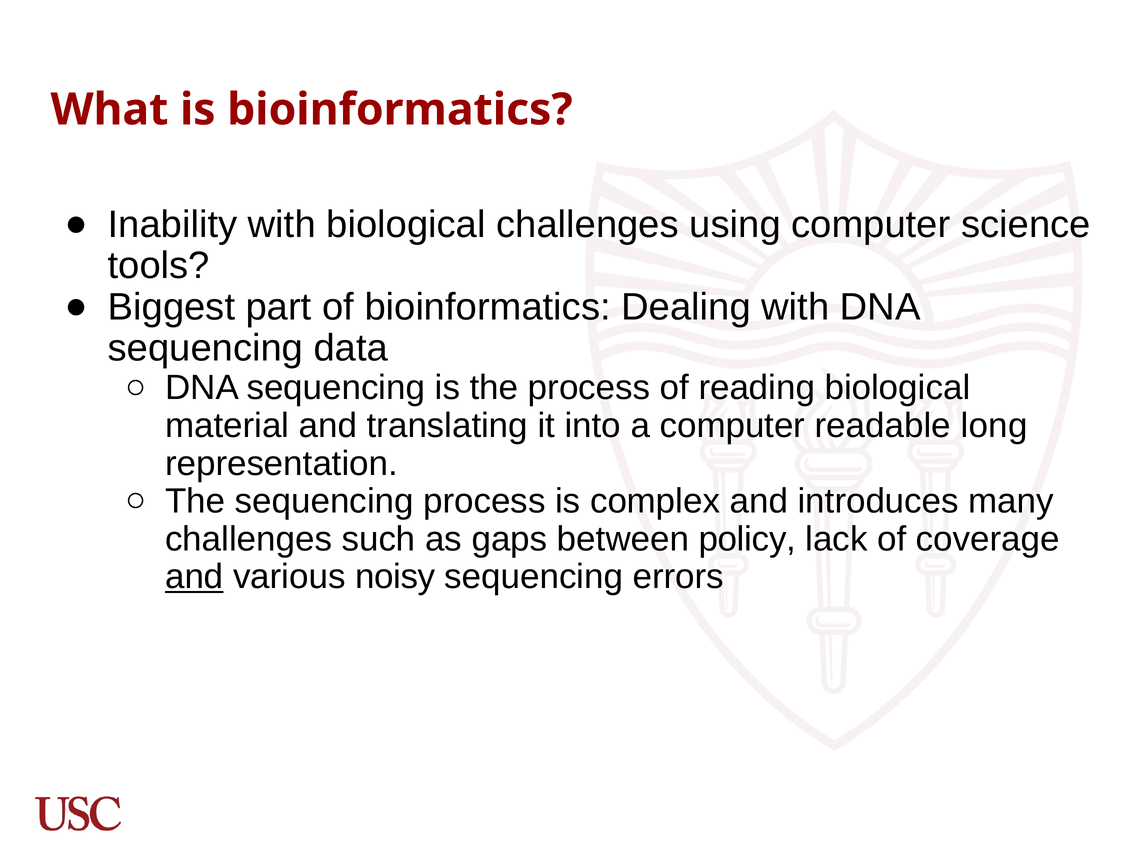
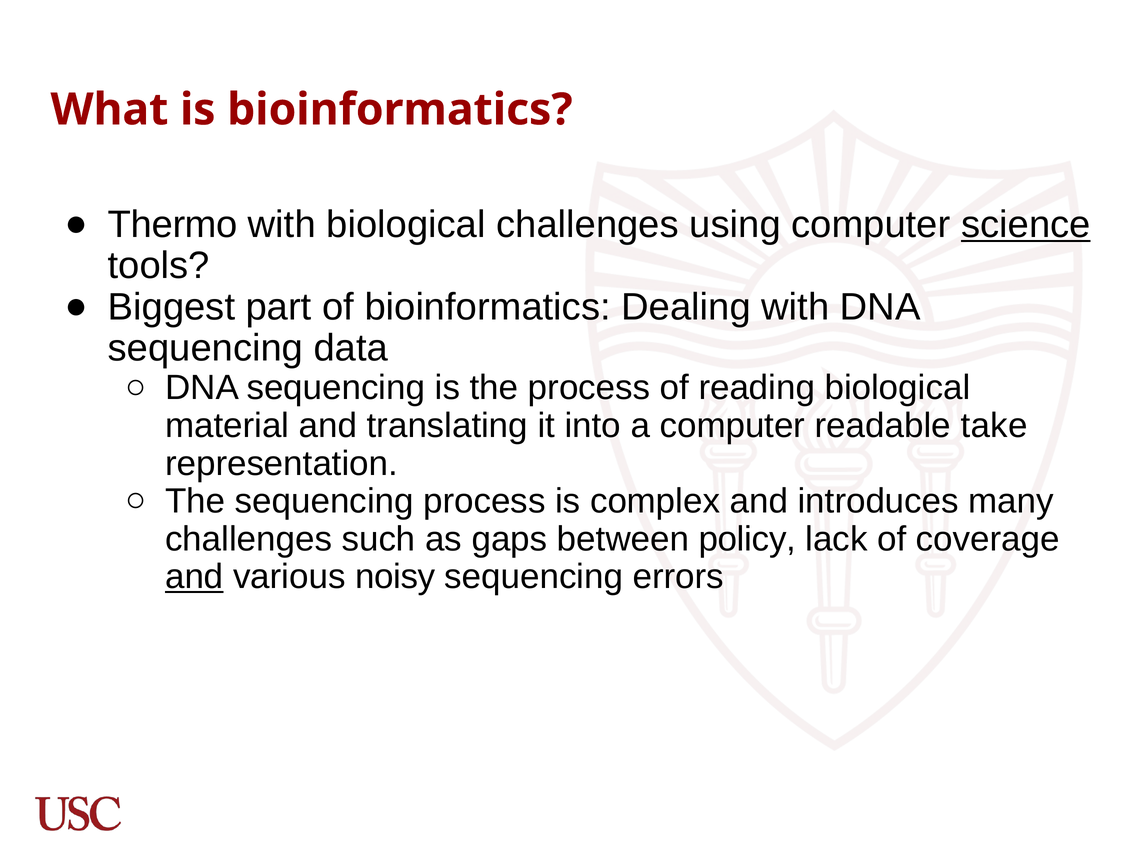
Inability: Inability -> Thermo
science underline: none -> present
long: long -> take
